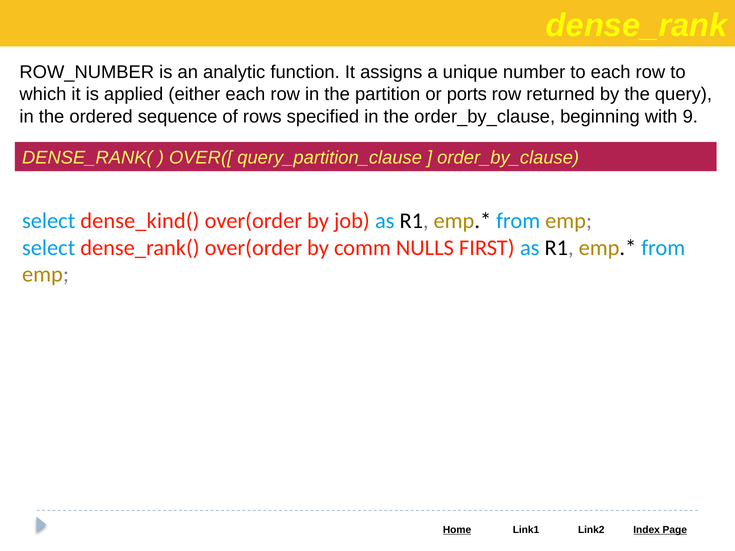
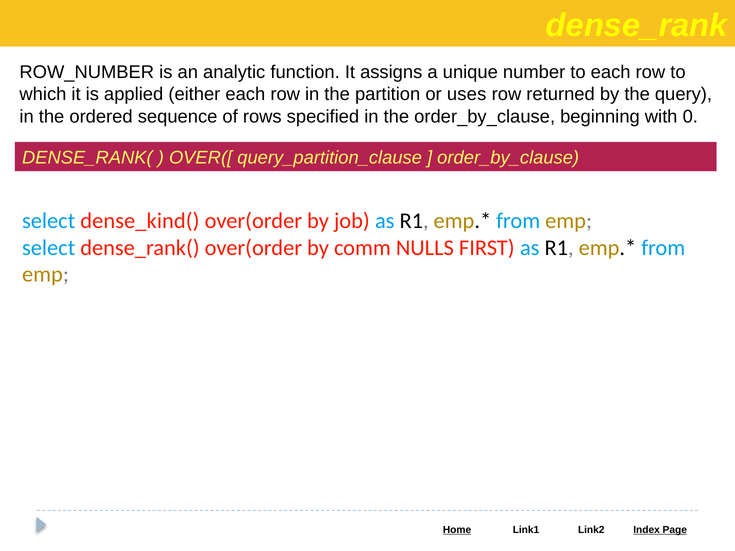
ports: ports -> uses
9: 9 -> 0
